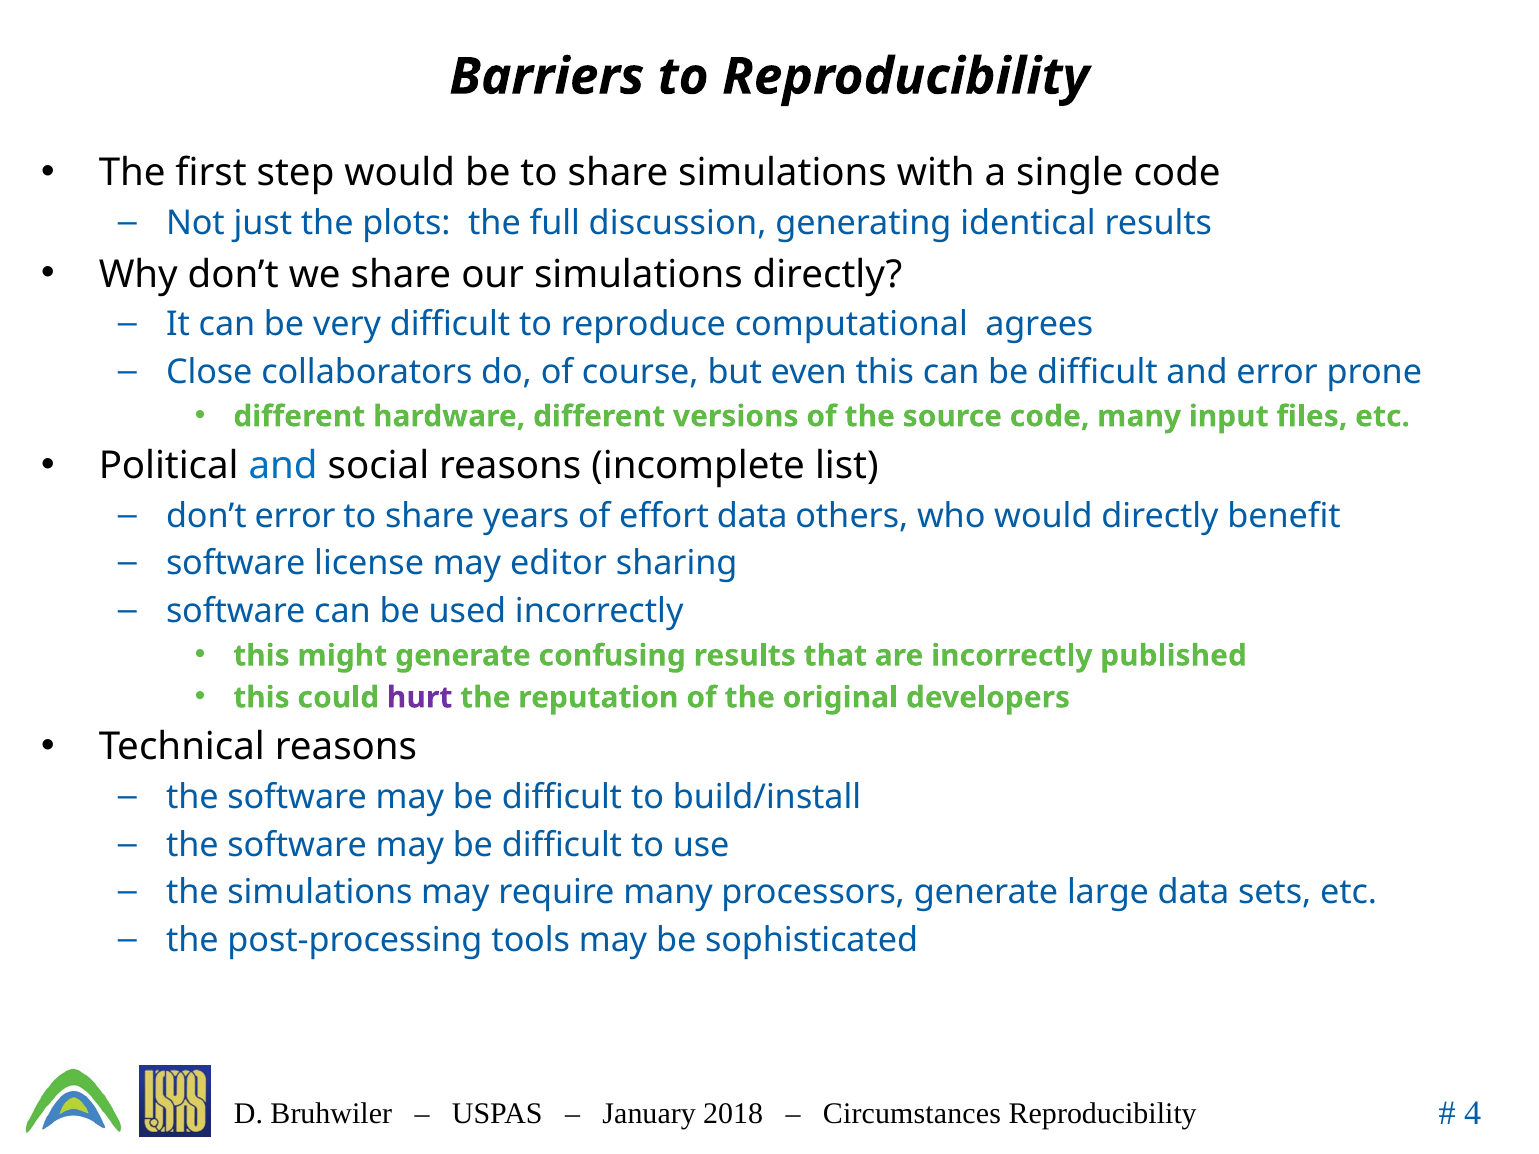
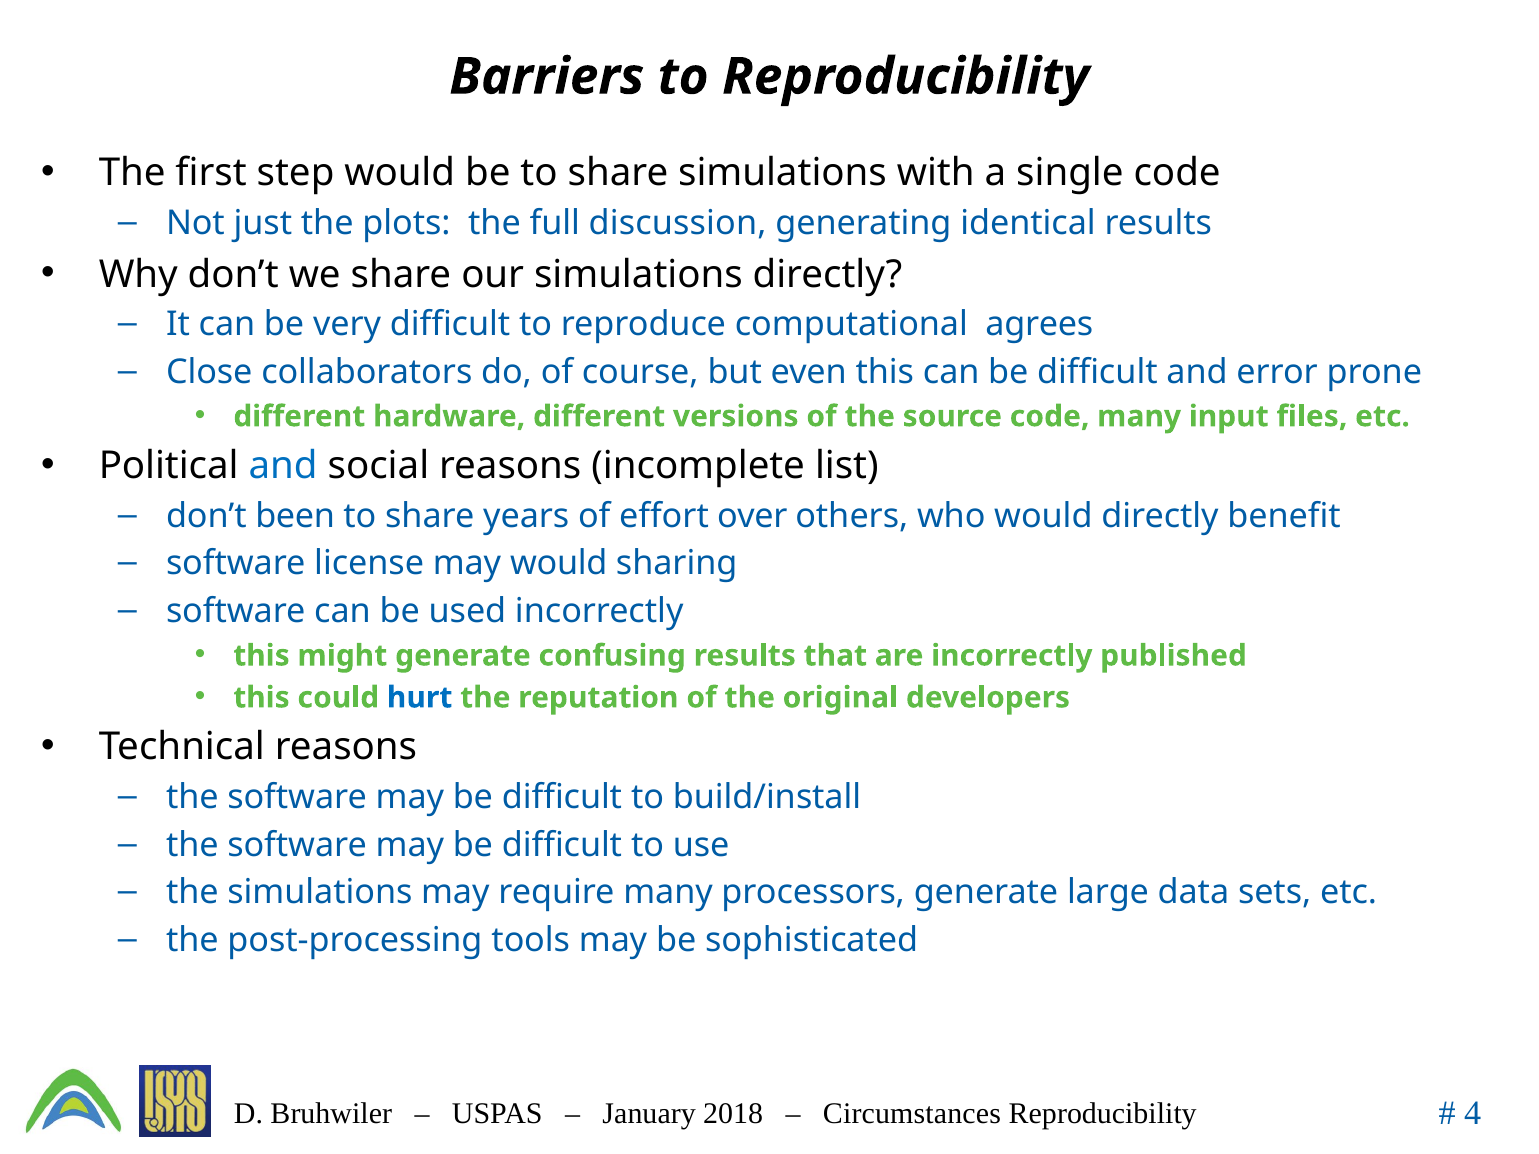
don’t error: error -> been
effort data: data -> over
may editor: editor -> would
hurt colour: purple -> blue
